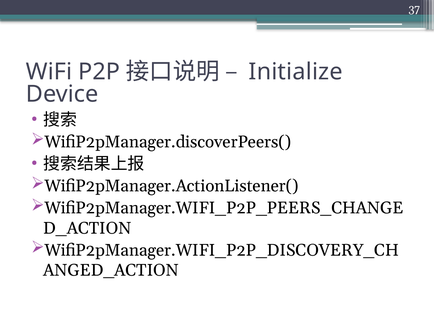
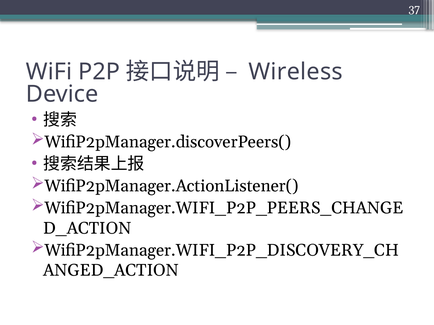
Initialize: Initialize -> Wireless
